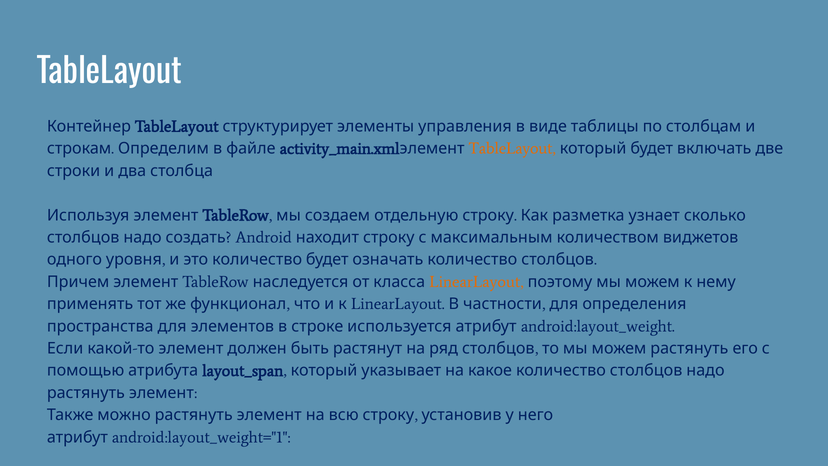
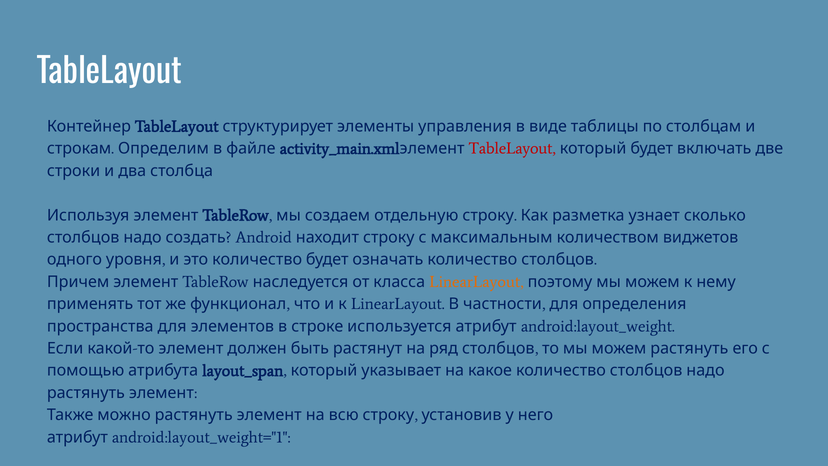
TableLayout at (512, 148) colour: orange -> red
